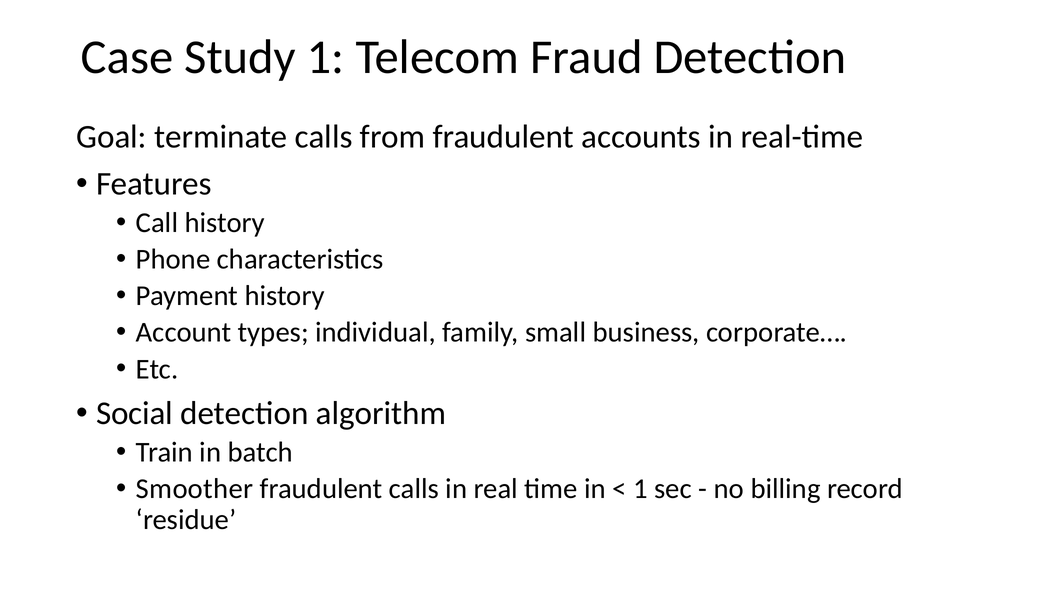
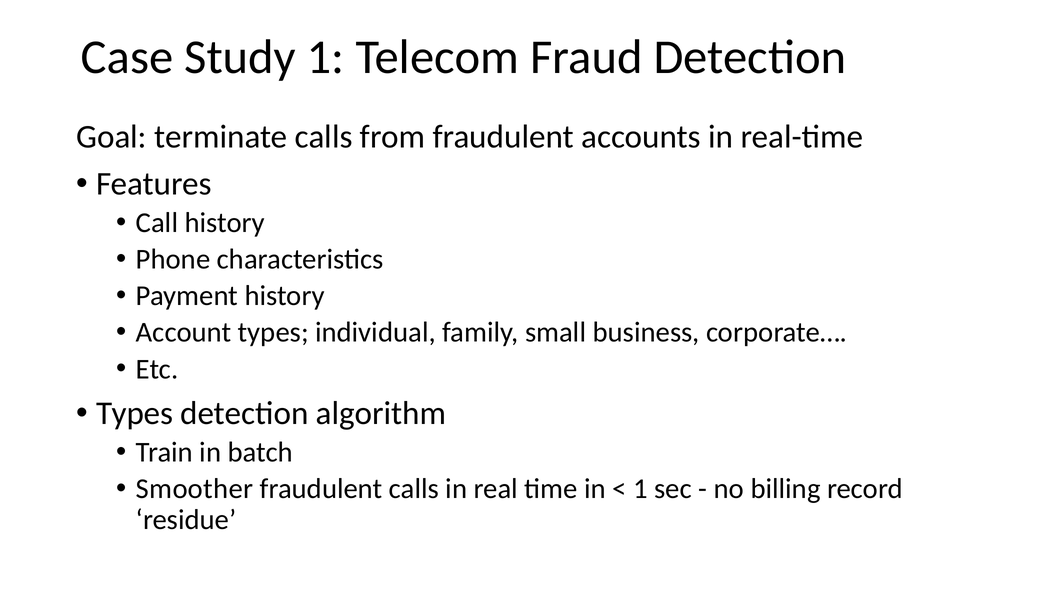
Social at (135, 413): Social -> Types
